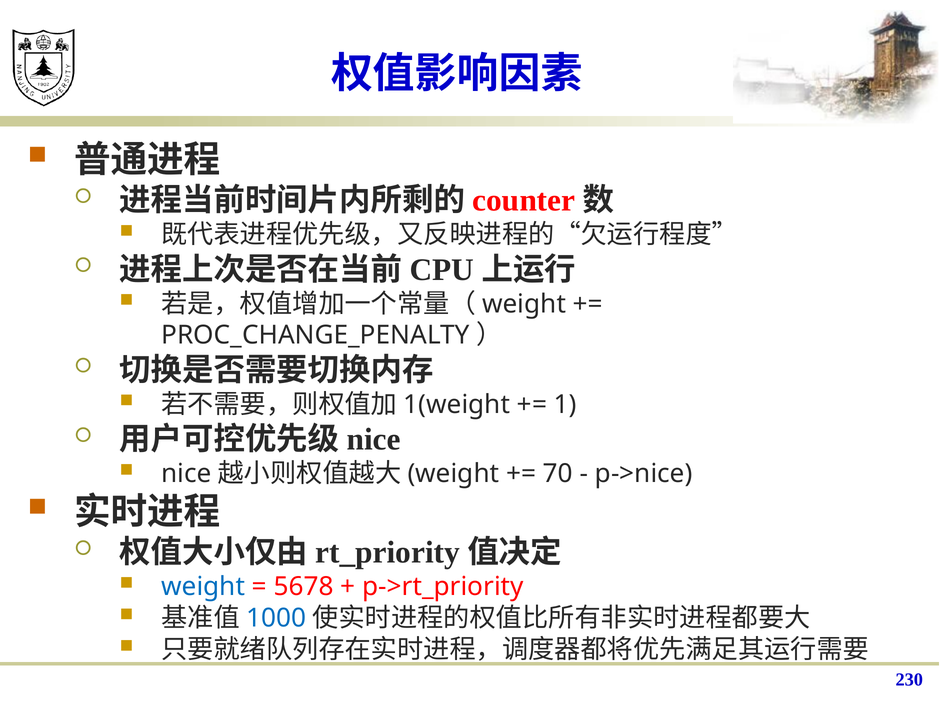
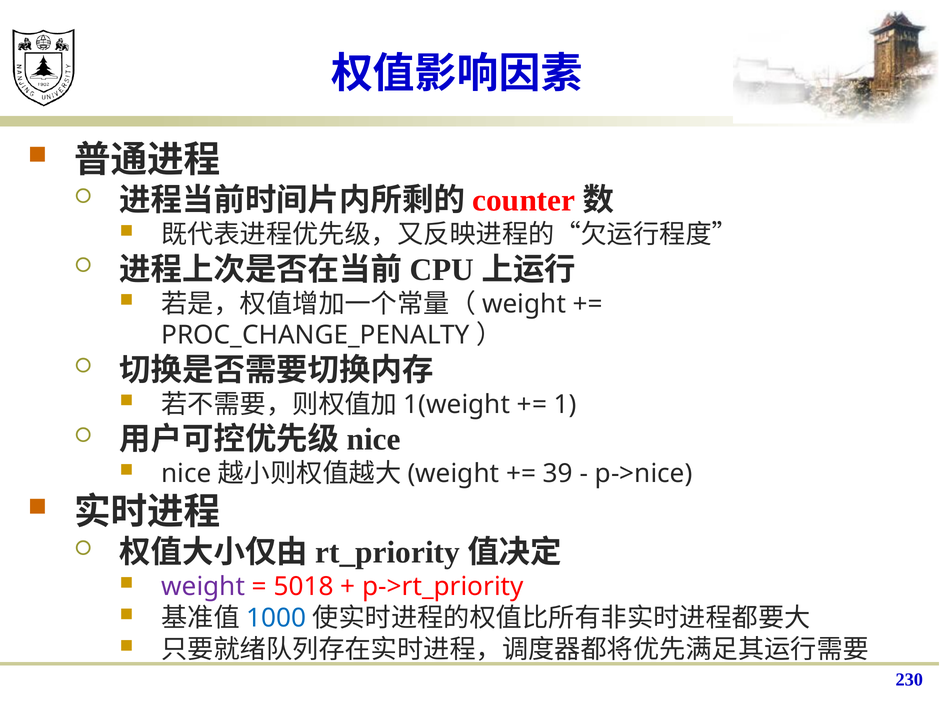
70: 70 -> 39
weight at (203, 586) colour: blue -> purple
5678: 5678 -> 5018
